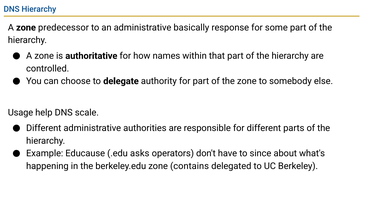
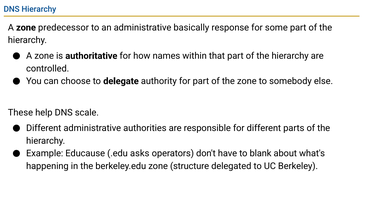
Usage: Usage -> These
since: since -> blank
contains: contains -> structure
